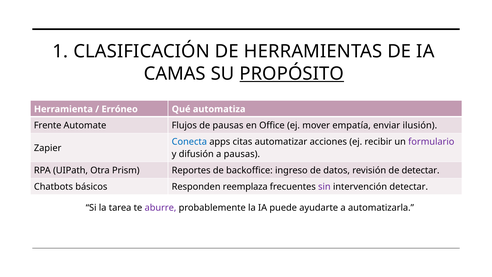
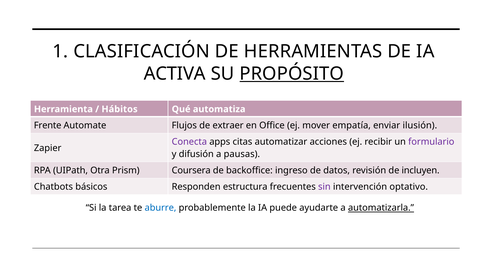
CAMAS: CAMAS -> ACTIVA
Erróneo: Erróneo -> Hábitos
de pausas: pausas -> extraer
Conecta colour: blue -> purple
Reportes: Reportes -> Coursera
de detectar: detectar -> incluyen
reemplaza: reemplaza -> estructura
intervención detectar: detectar -> optativo
aburre colour: purple -> blue
automatizarla underline: none -> present
